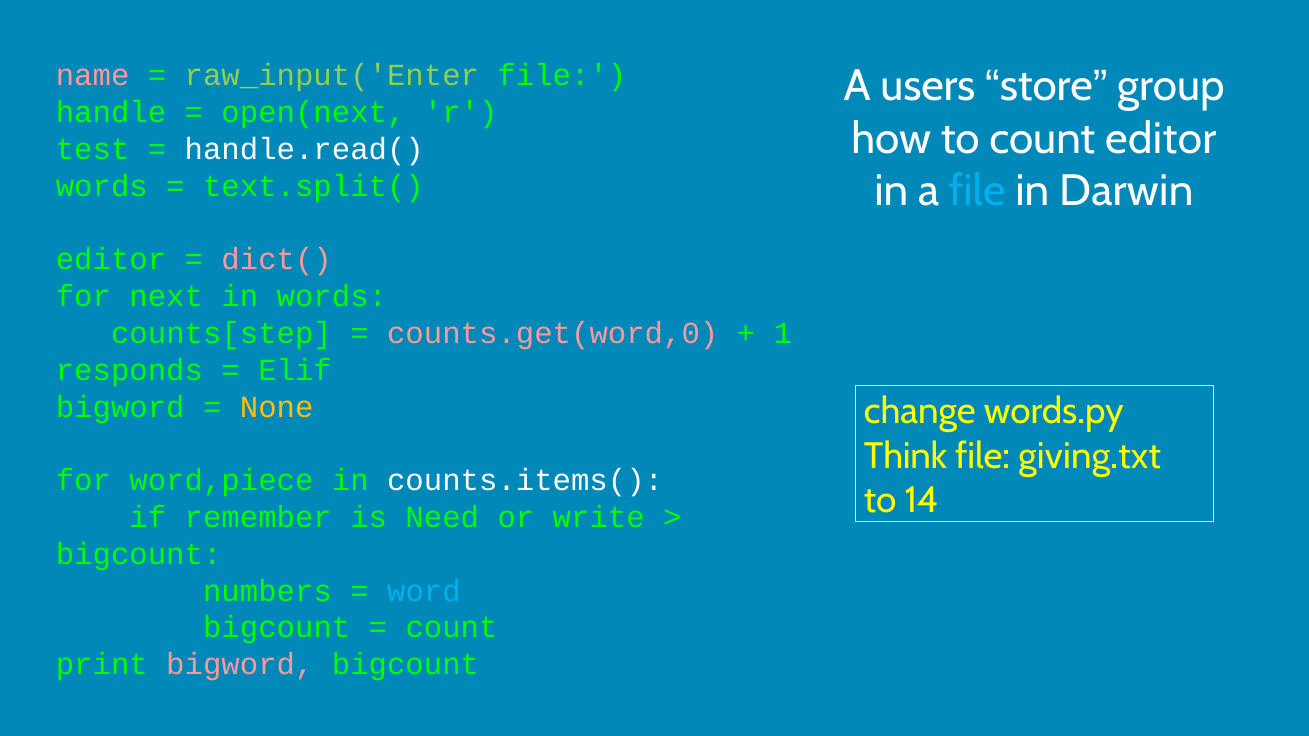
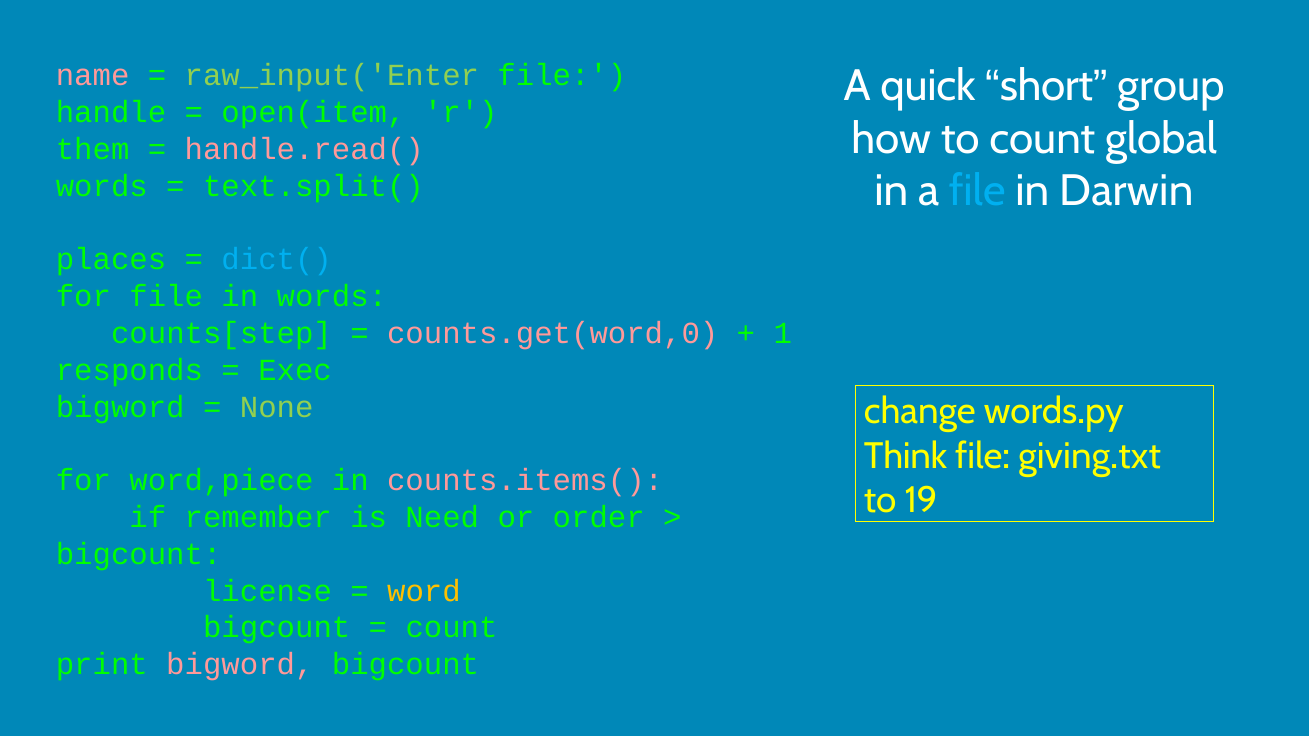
users: users -> quick
store: store -> short
open(next: open(next -> open(item
count editor: editor -> global
test: test -> them
handle.read( colour: white -> pink
editor at (111, 260): editor -> places
dict( colour: pink -> light blue
for next: next -> file
Elif: Elif -> Exec
None colour: yellow -> light green
counts.items( colour: white -> pink
14: 14 -> 19
write: write -> order
numbers: numbers -> license
word colour: light blue -> yellow
